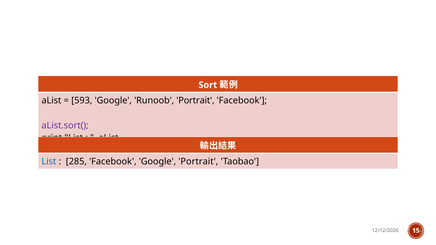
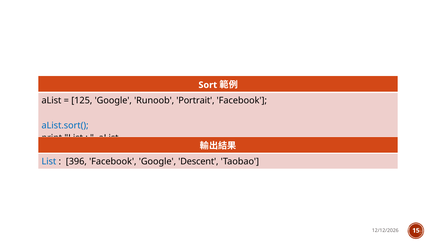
593: 593 -> 125
aList.sort( colour: purple -> blue
285: 285 -> 396
Google Portrait: Portrait -> Descent
